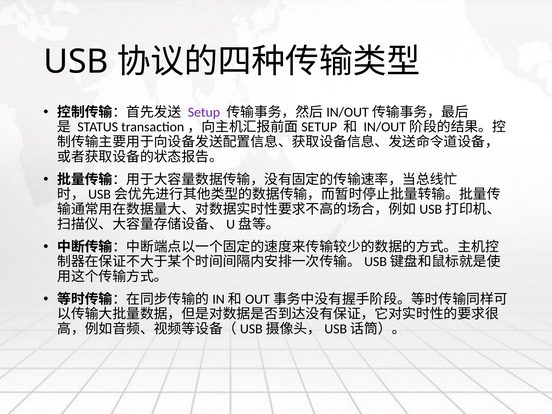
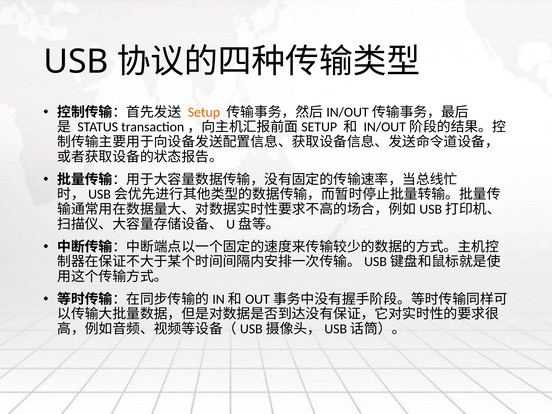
Setup colour: purple -> orange
